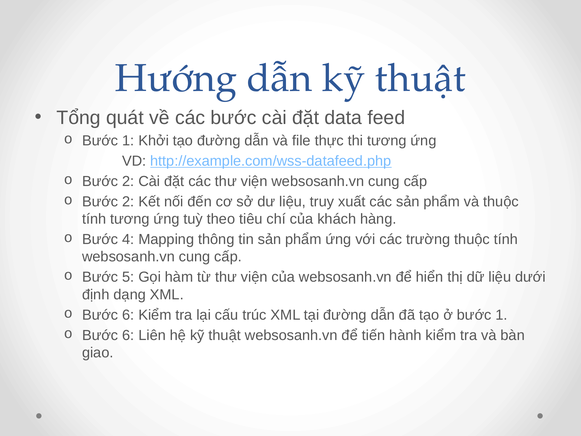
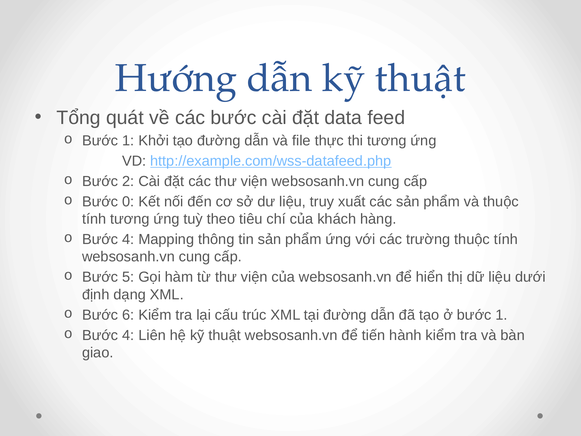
2 at (128, 201): 2 -> 0
6 at (128, 335): 6 -> 4
